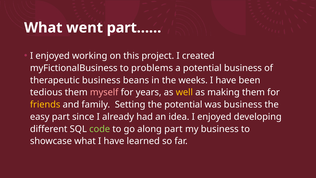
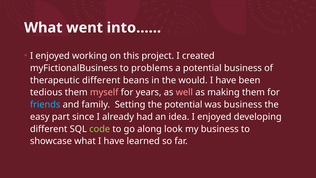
part……: part…… -> into……
therapeutic business: business -> different
weeks: weeks -> would
well colour: yellow -> pink
friends colour: yellow -> light blue
along part: part -> look
